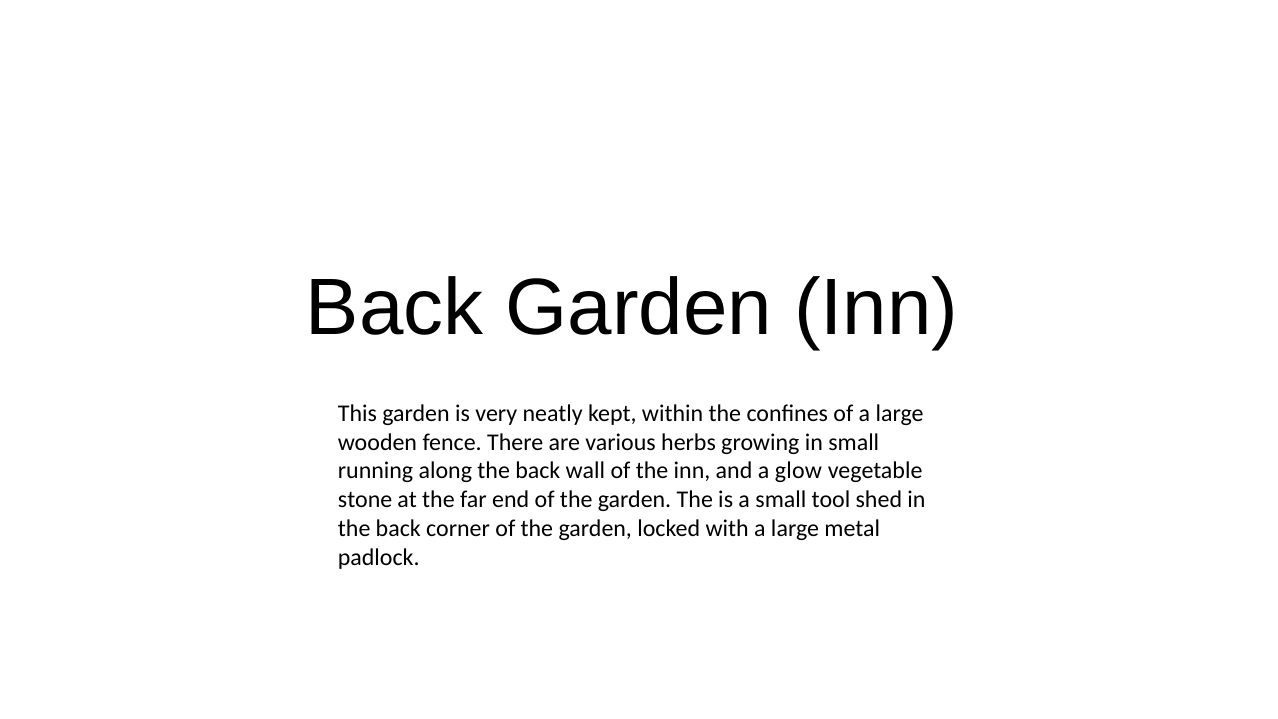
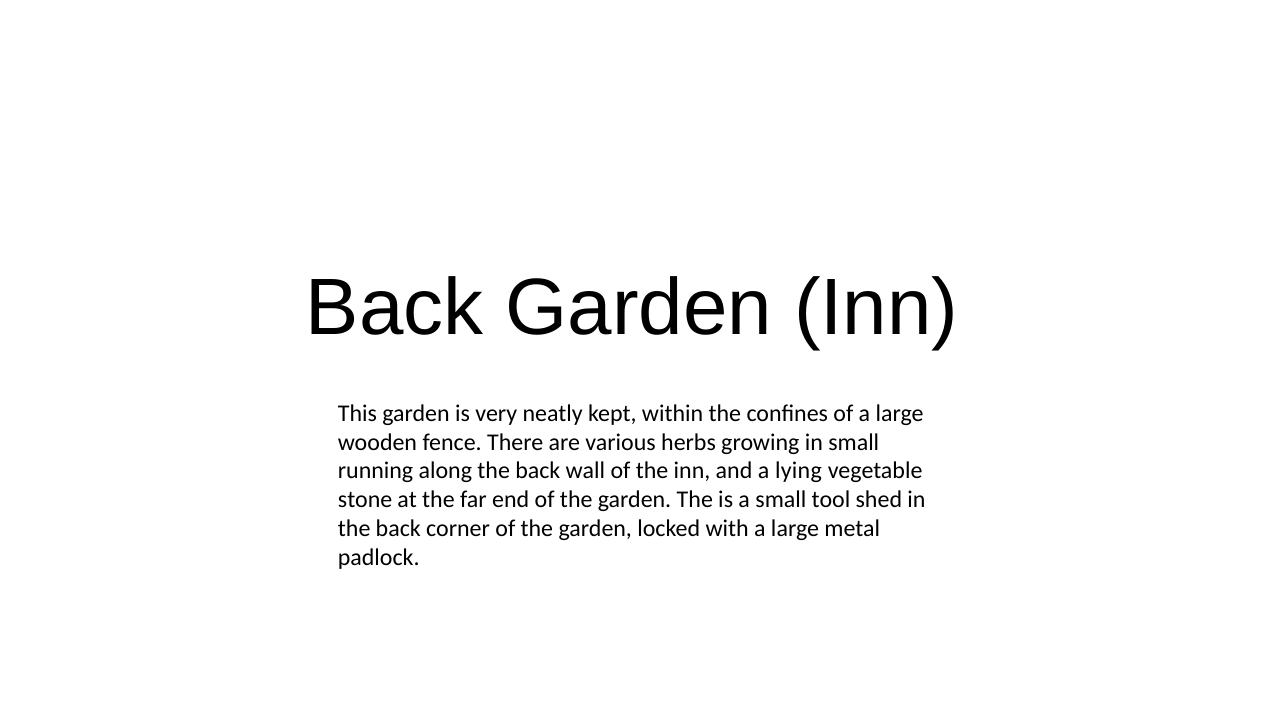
glow: glow -> lying
